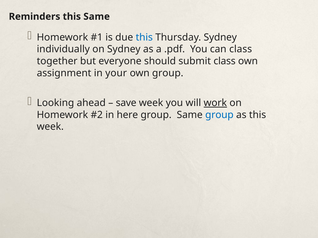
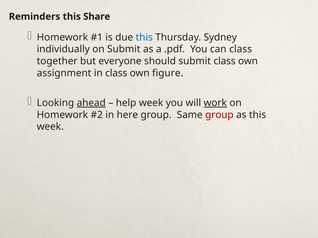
this Same: Same -> Share
on Sydney: Sydney -> Submit
in your: your -> class
own group: group -> figure
ahead underline: none -> present
save: save -> help
group at (219, 115) colour: blue -> red
